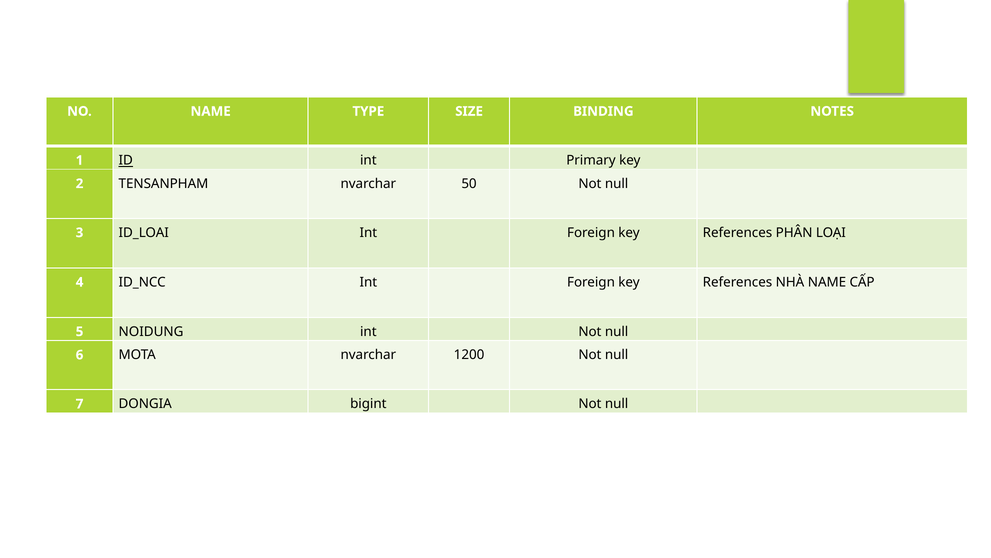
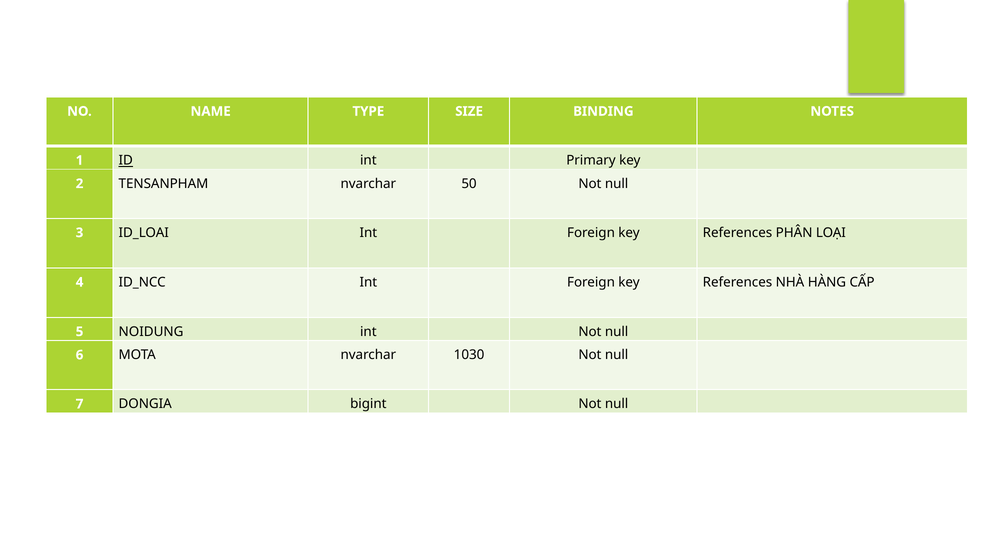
NHÀ NAME: NAME -> HÀNG
1200: 1200 -> 1030
